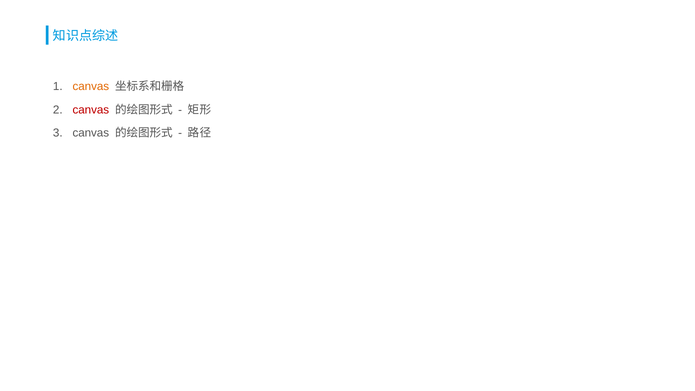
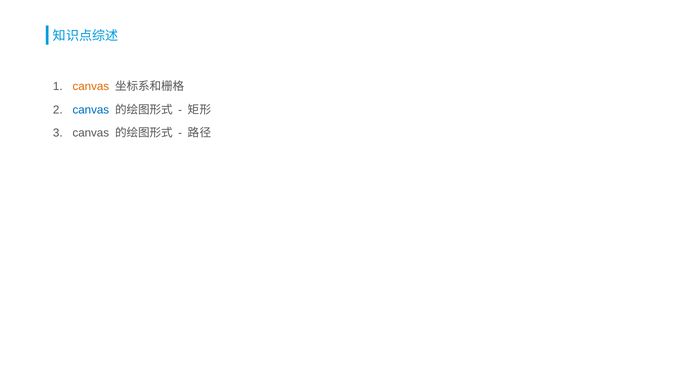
canvas at (91, 110) colour: red -> blue
